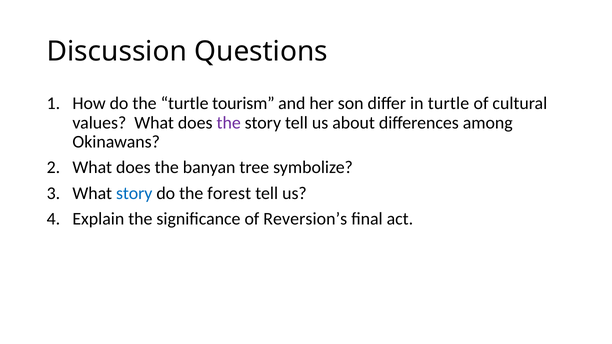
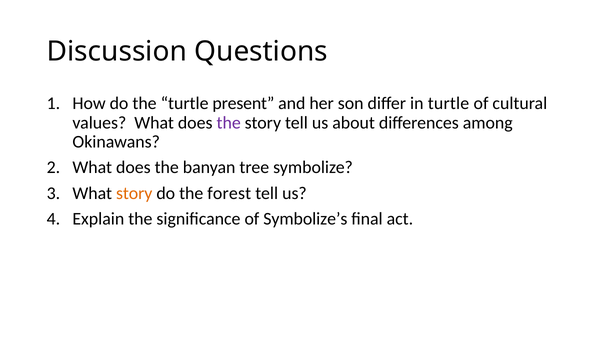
tourism: tourism -> present
story at (134, 193) colour: blue -> orange
Reversion’s: Reversion’s -> Symbolize’s
